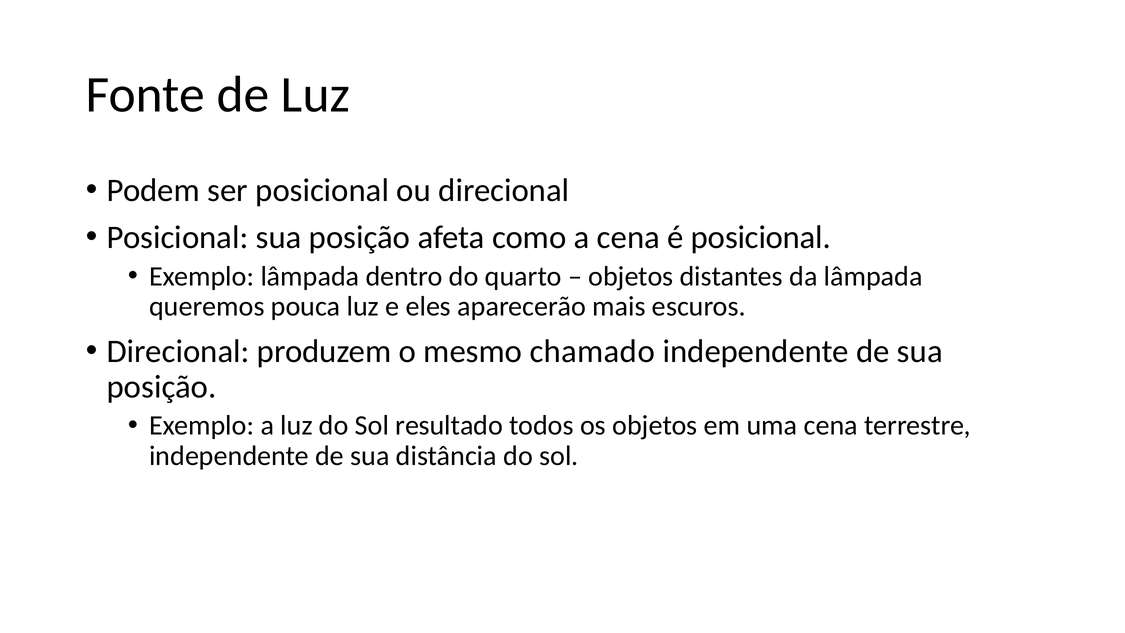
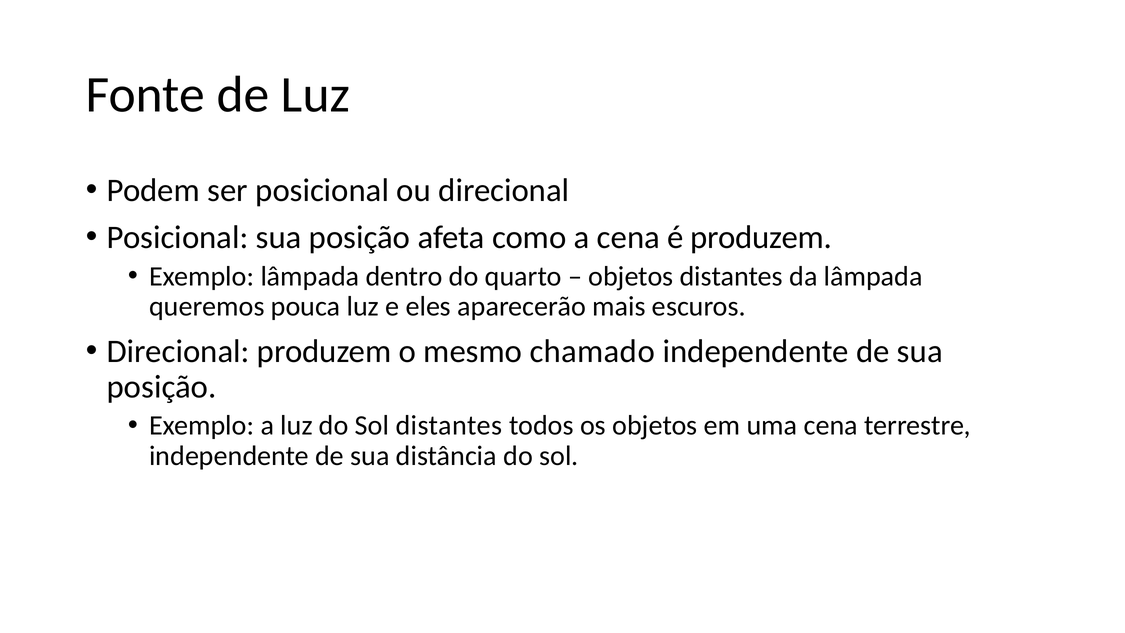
é posicional: posicional -> produzem
Sol resultado: resultado -> distantes
